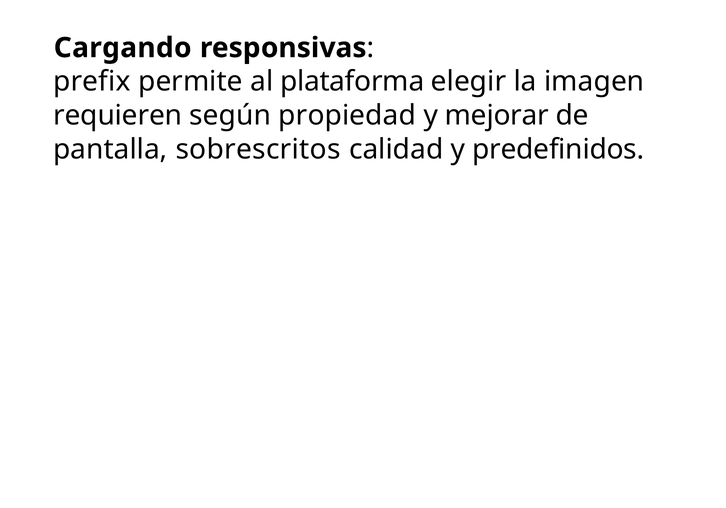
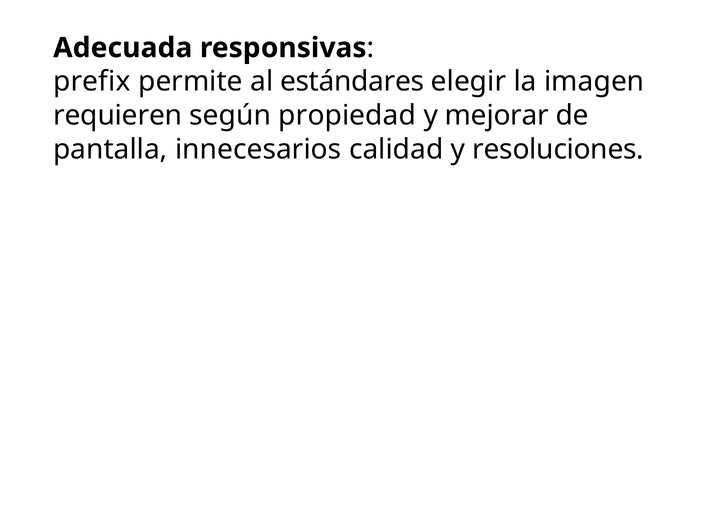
Cargando: Cargando -> Adecuada
plataforma: plataforma -> estándares
sobrescritos: sobrescritos -> innecesarios
predefinidos: predefinidos -> resoluciones
